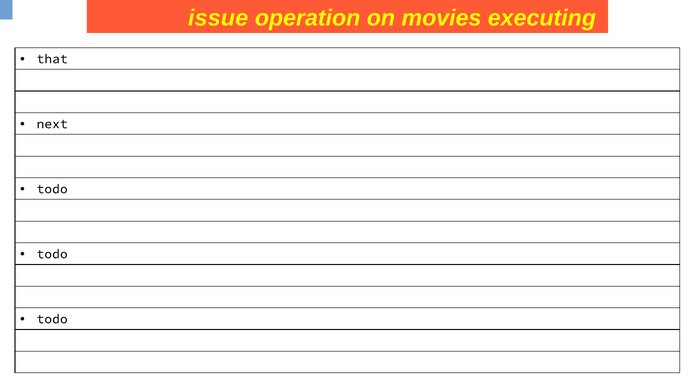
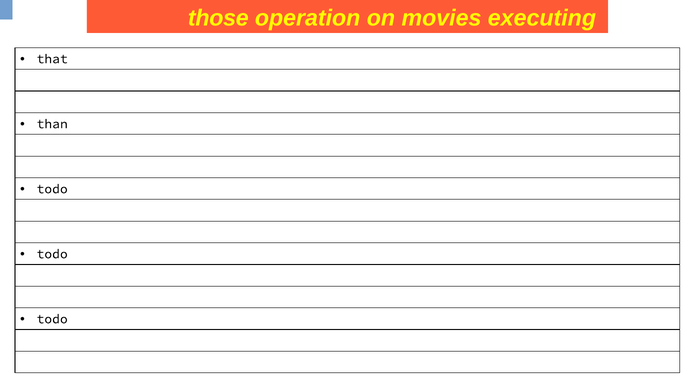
issue: issue -> those
next: next -> than
